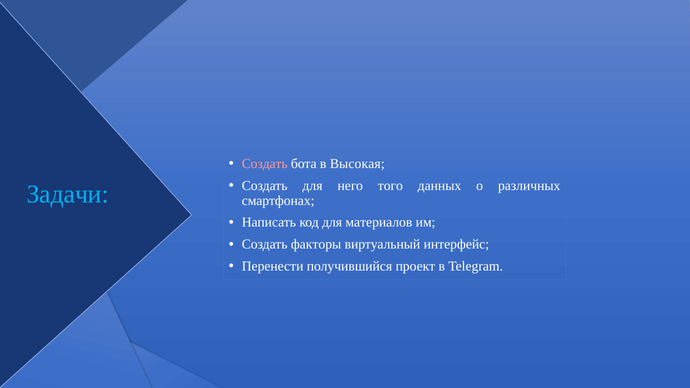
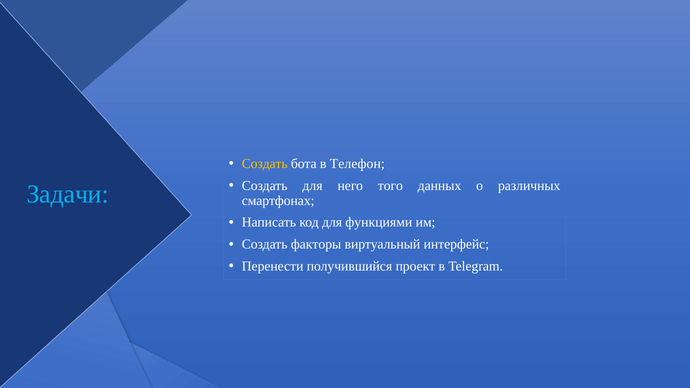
Создать at (265, 164) colour: pink -> yellow
Высокая: Высокая -> Телефон
материалов: материалов -> функциями
